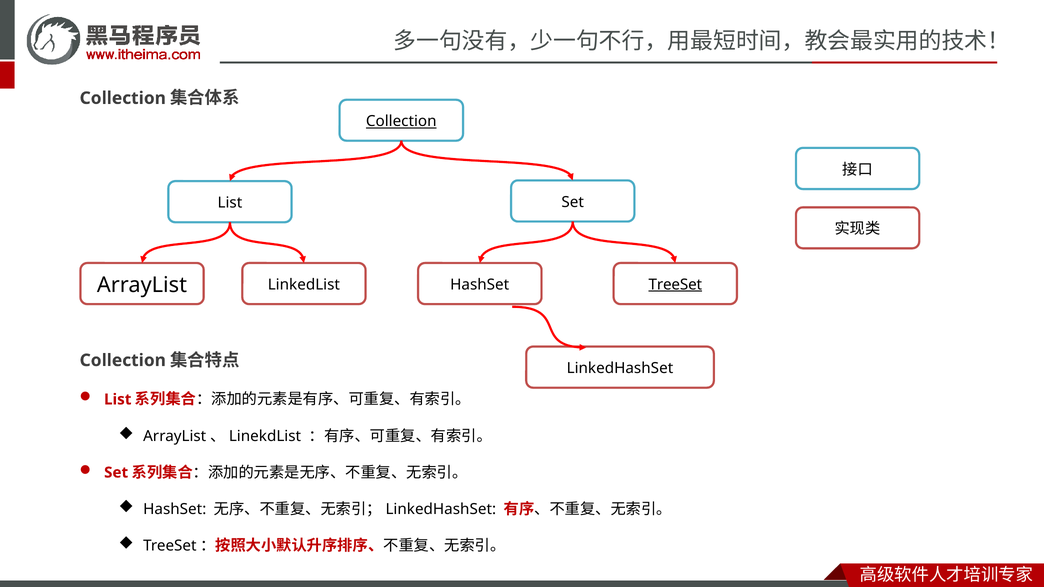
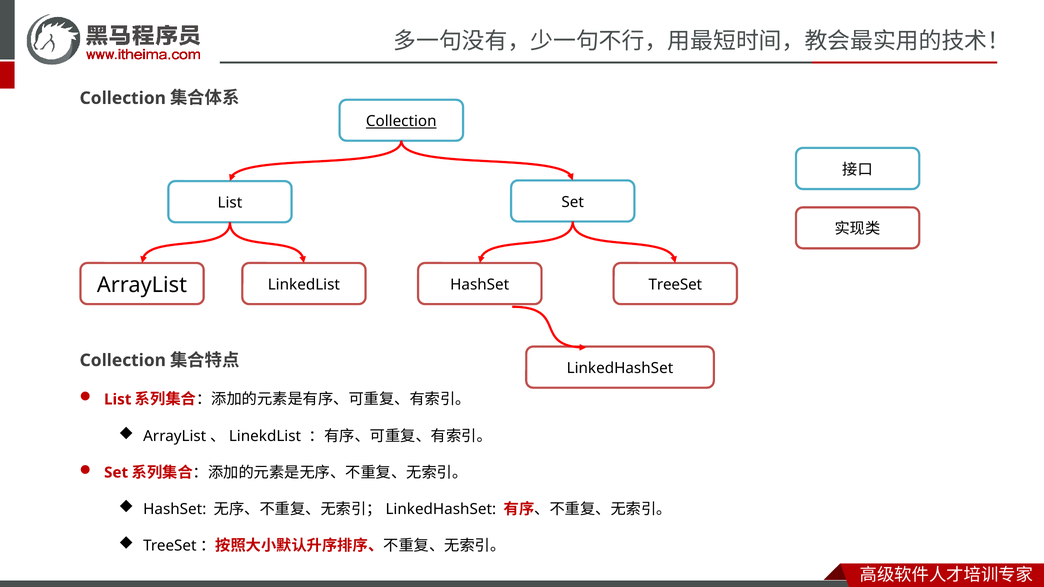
TreeSet underline: present -> none
